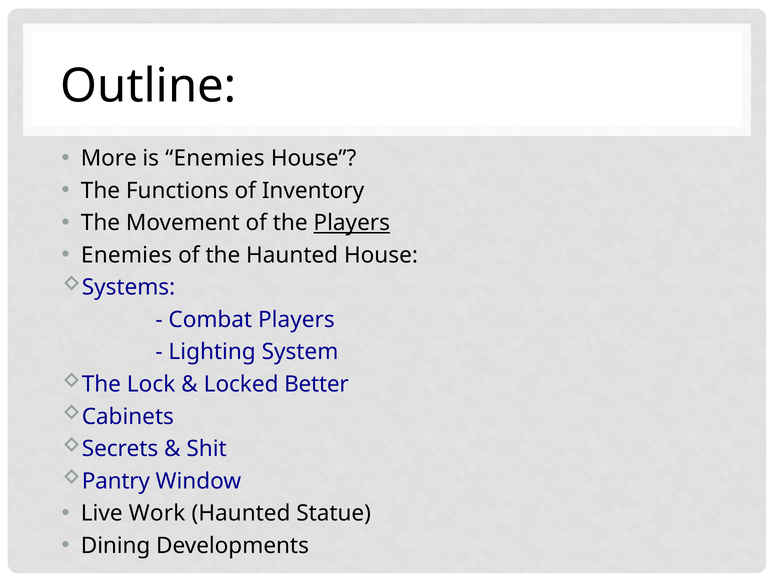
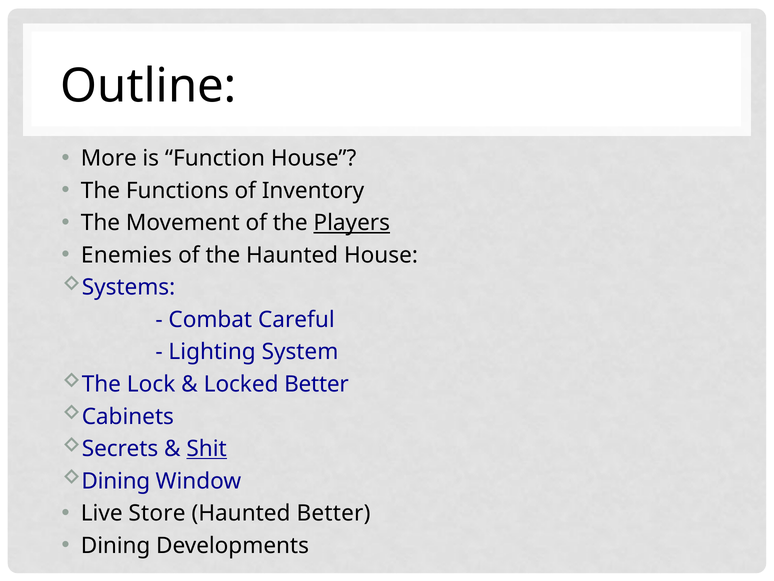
is Enemies: Enemies -> Function
Combat Players: Players -> Careful
Shit underline: none -> present
Pantry at (116, 481): Pantry -> Dining
Work: Work -> Store
Haunted Statue: Statue -> Better
